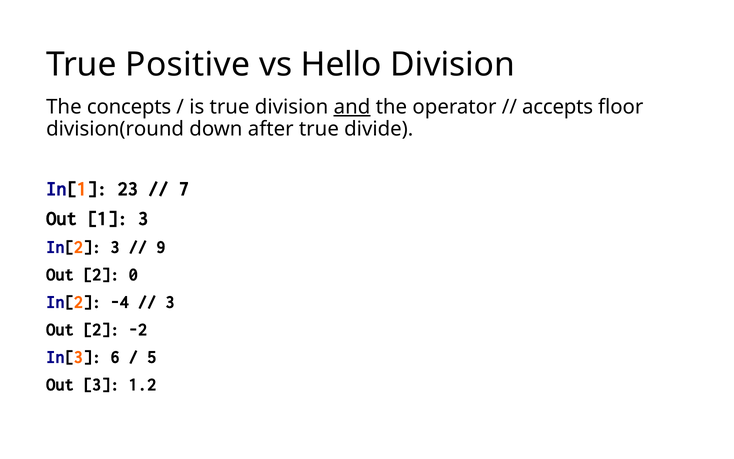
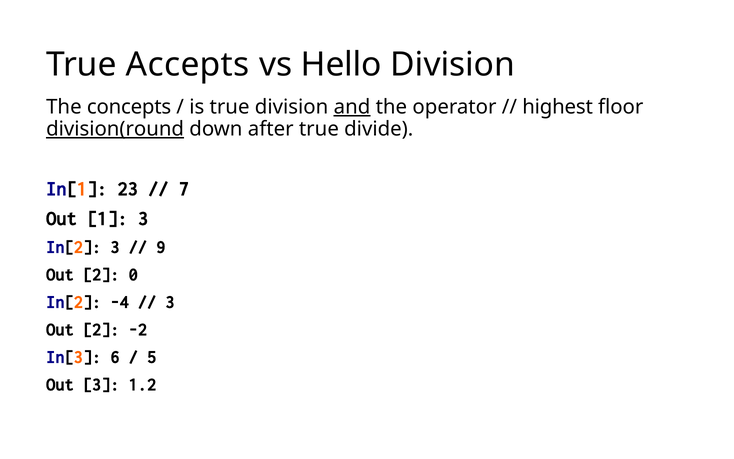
Positive: Positive -> Accepts
accepts: accepts -> highest
division(round underline: none -> present
